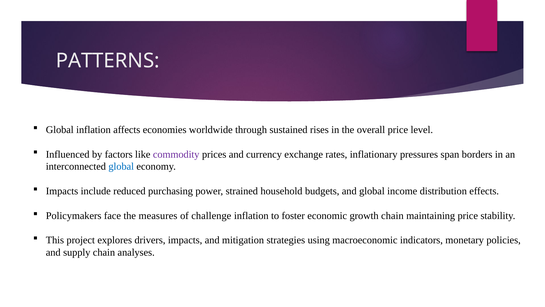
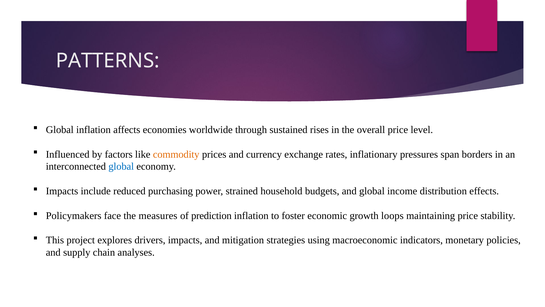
commodity colour: purple -> orange
challenge: challenge -> prediction
growth chain: chain -> loops
